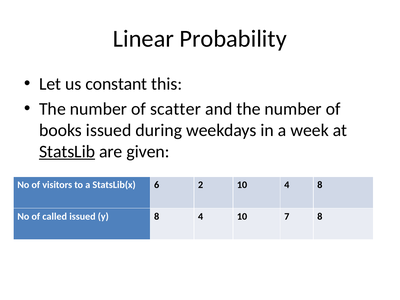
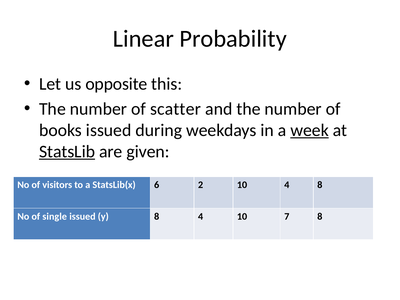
constant: constant -> opposite
week underline: none -> present
called: called -> single
